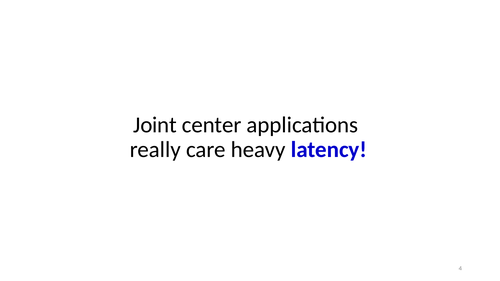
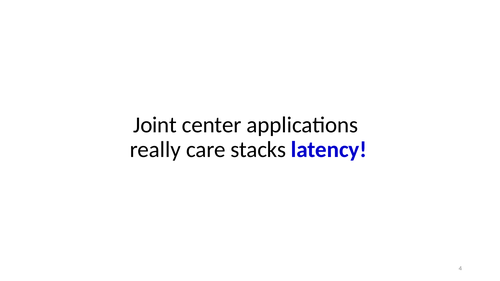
heavy: heavy -> stacks
